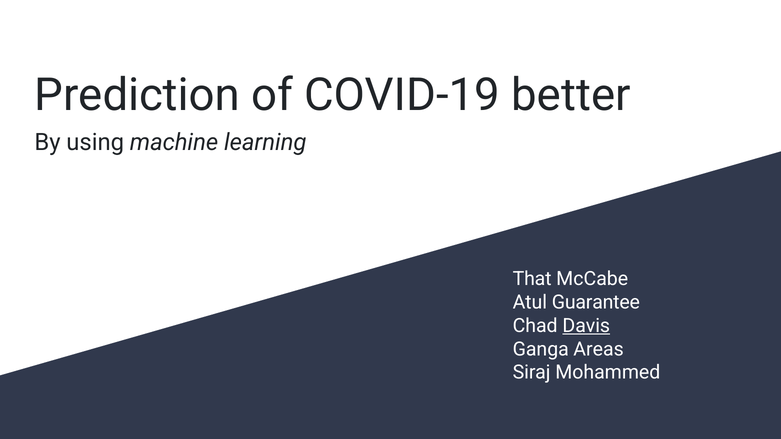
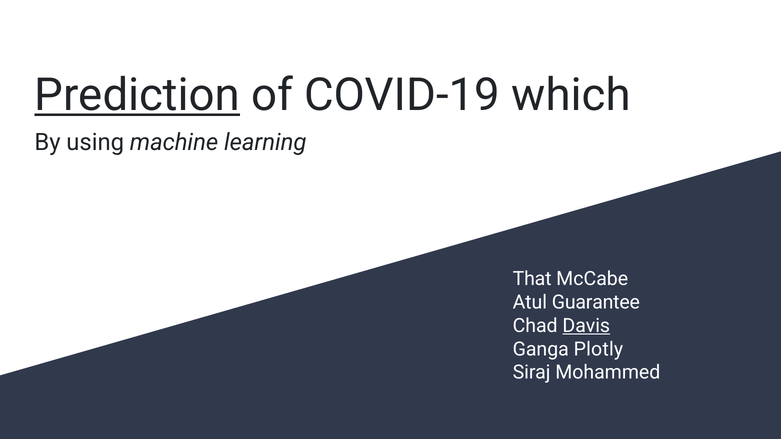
Prediction underline: none -> present
better: better -> which
Areas: Areas -> Plotly
